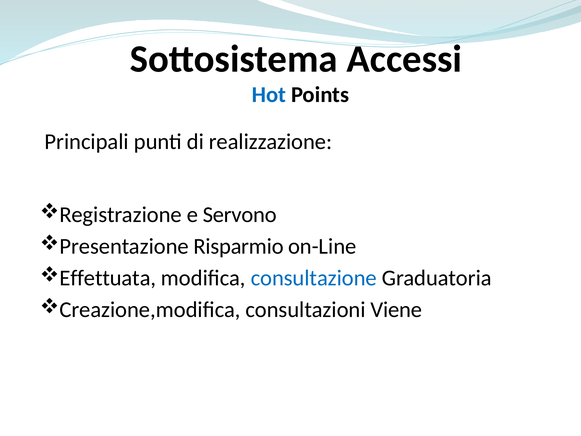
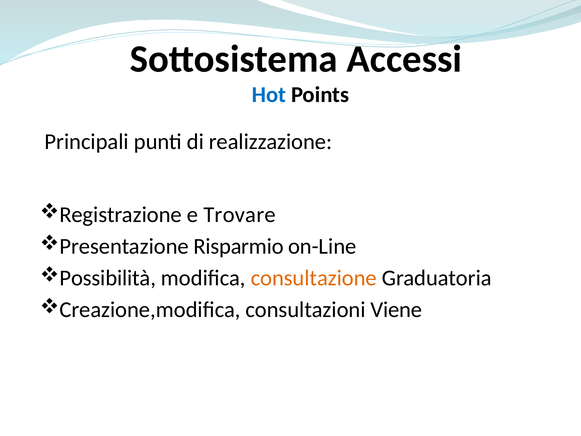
Servono: Servono -> Trovare
Effettuata: Effettuata -> Possibilità
consultazione colour: blue -> orange
